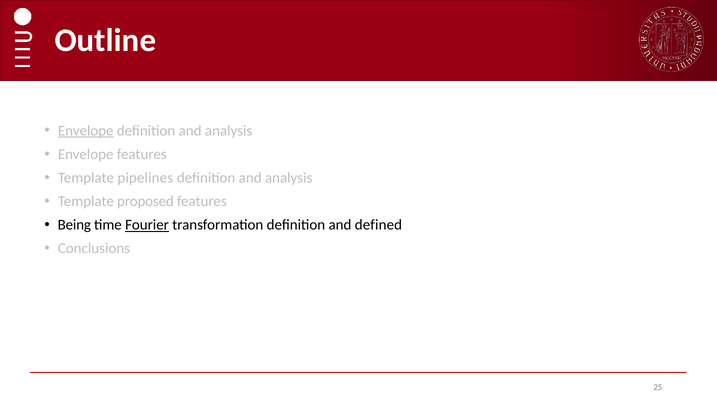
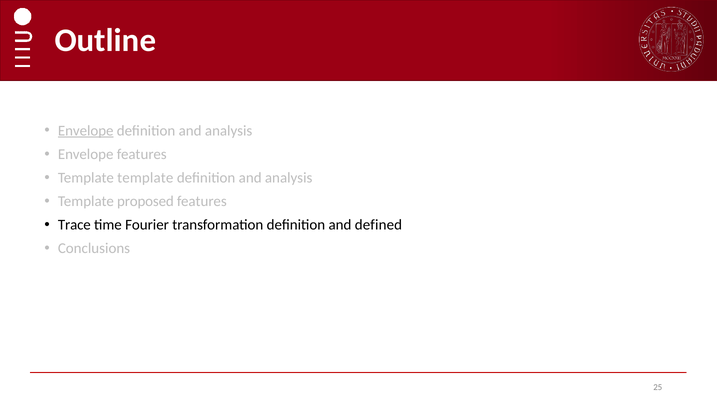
Template pipelines: pipelines -> template
Being: Being -> Trace
Fourier underline: present -> none
